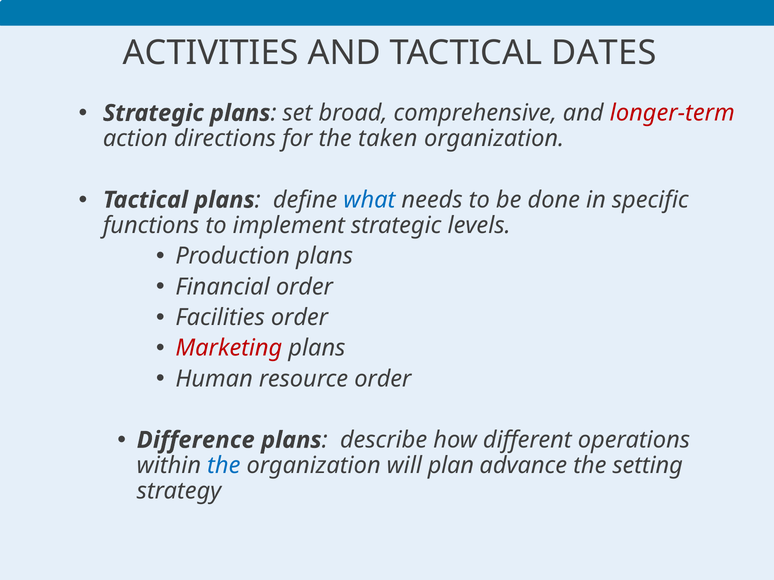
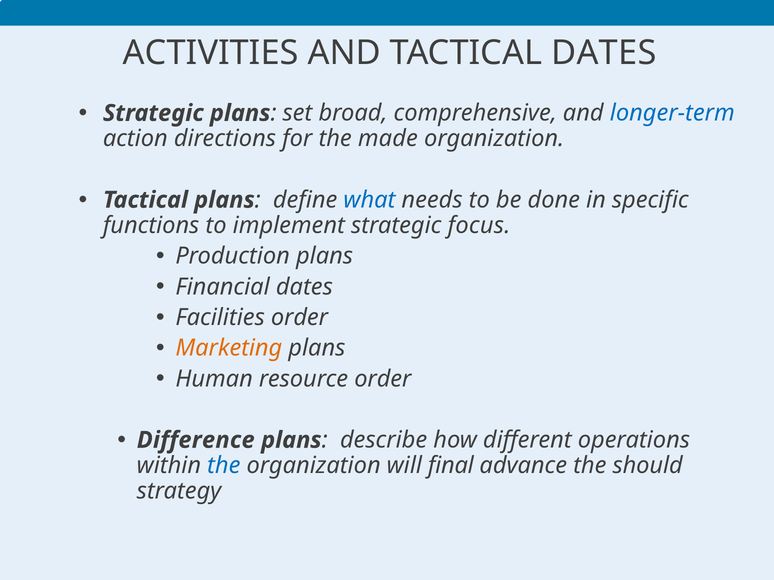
longer-term colour: red -> blue
taken: taken -> made
levels: levels -> focus
Financial order: order -> dates
Marketing colour: red -> orange
plan: plan -> final
setting: setting -> should
